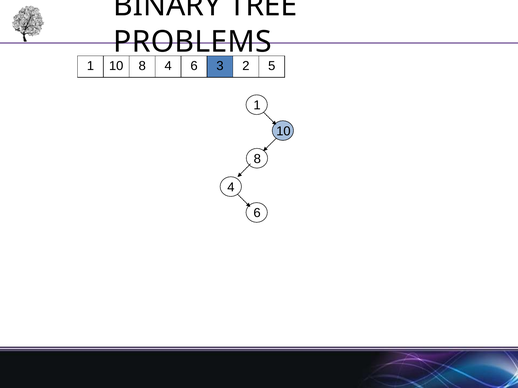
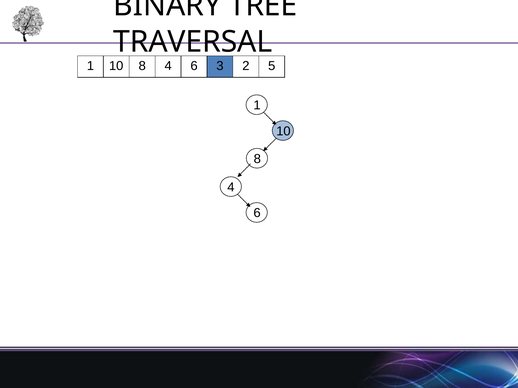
PROBLEMS: PROBLEMS -> TRAVERSAL
